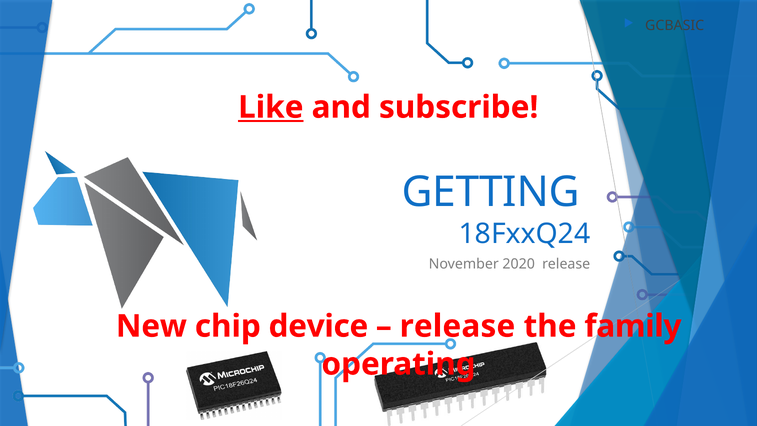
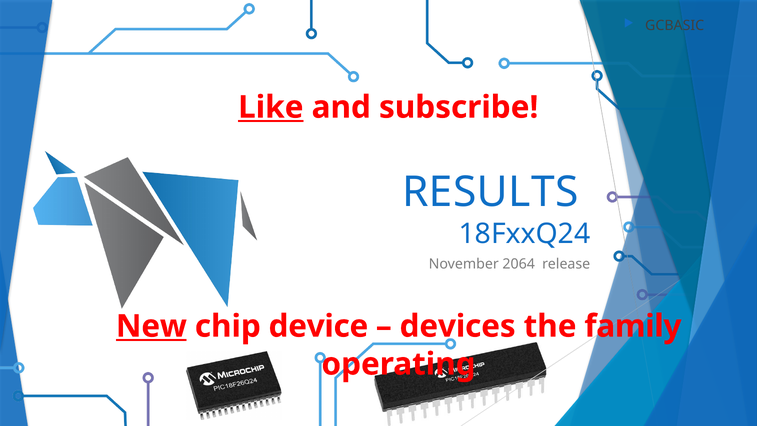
GETTING: GETTING -> RESULTS
2020: 2020 -> 2064
New underline: none -> present
release at (457, 326): release -> devices
